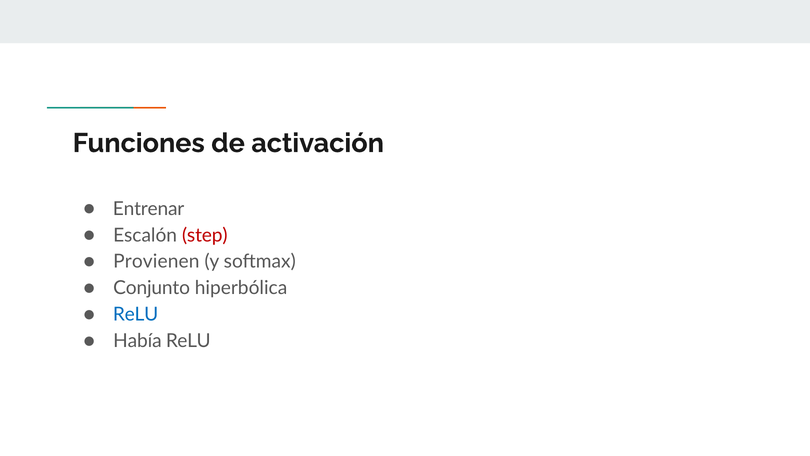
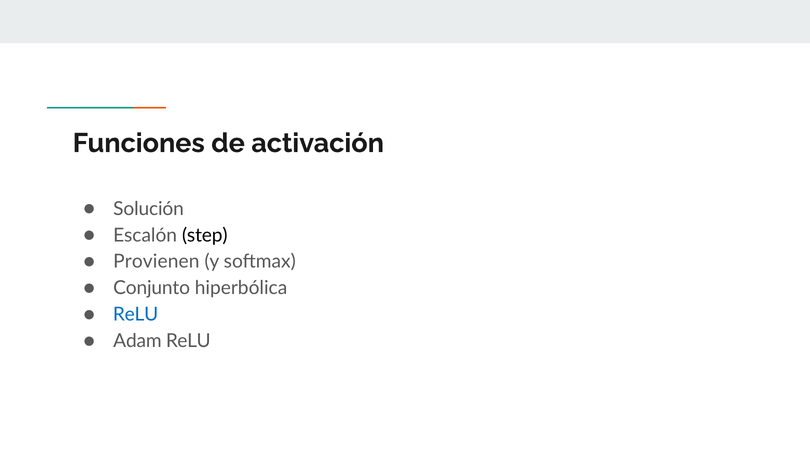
Entrenar: Entrenar -> Solución
step colour: red -> black
Había: Había -> Adam
